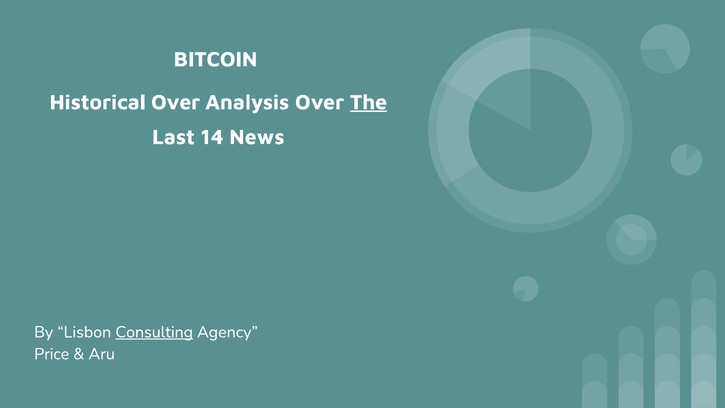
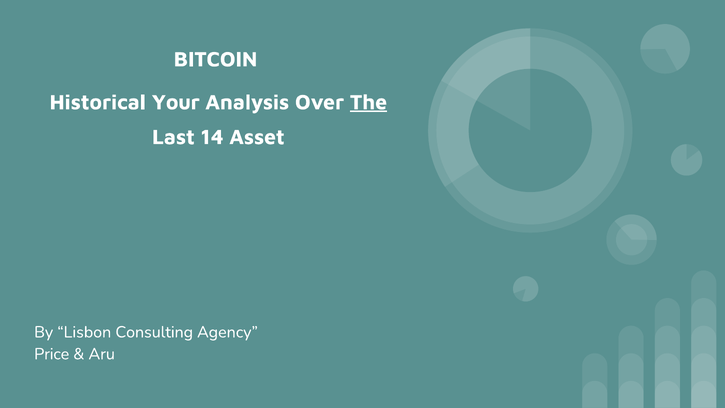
Historical Over: Over -> Your
News: News -> Asset
Consulting underline: present -> none
